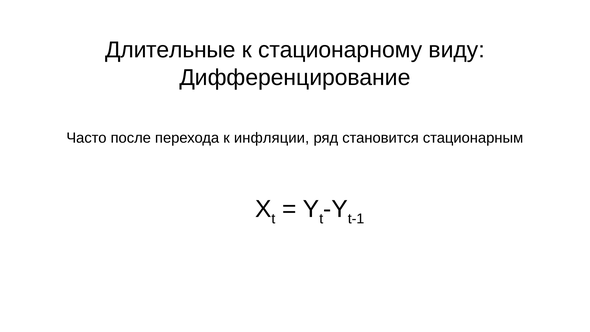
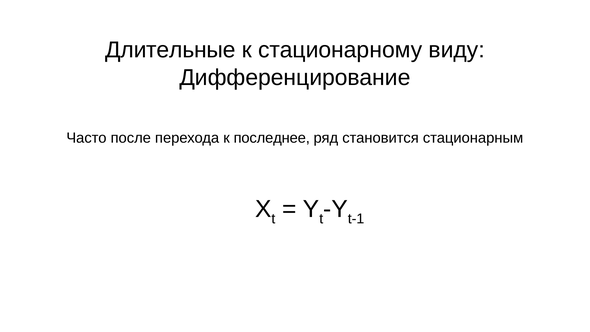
инфляции: инфляции -> последнее
